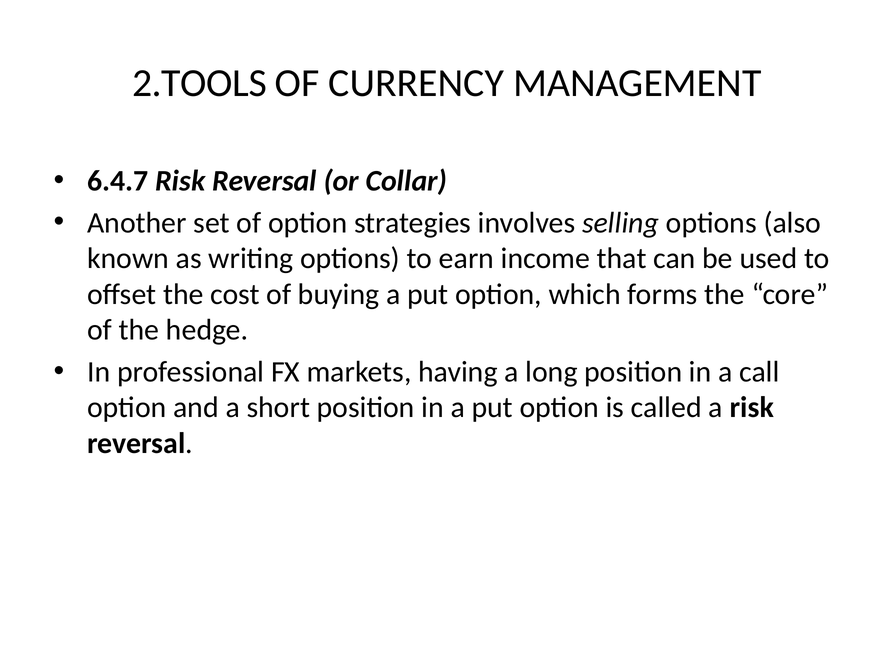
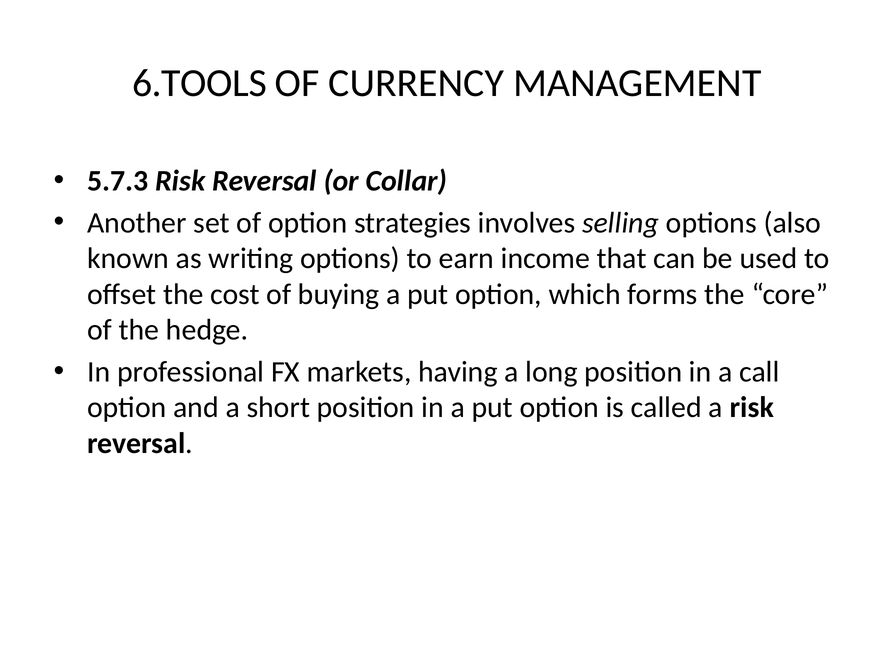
2.TOOLS: 2.TOOLS -> 6.TOOLS
6.4.7: 6.4.7 -> 5.7.3
